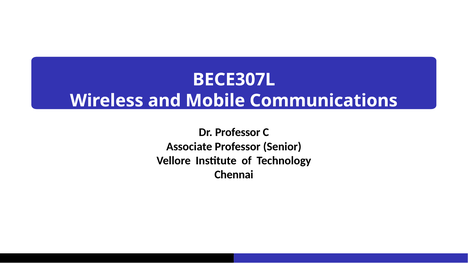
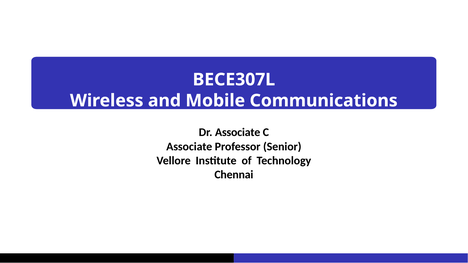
Dr Professor: Professor -> Associate
